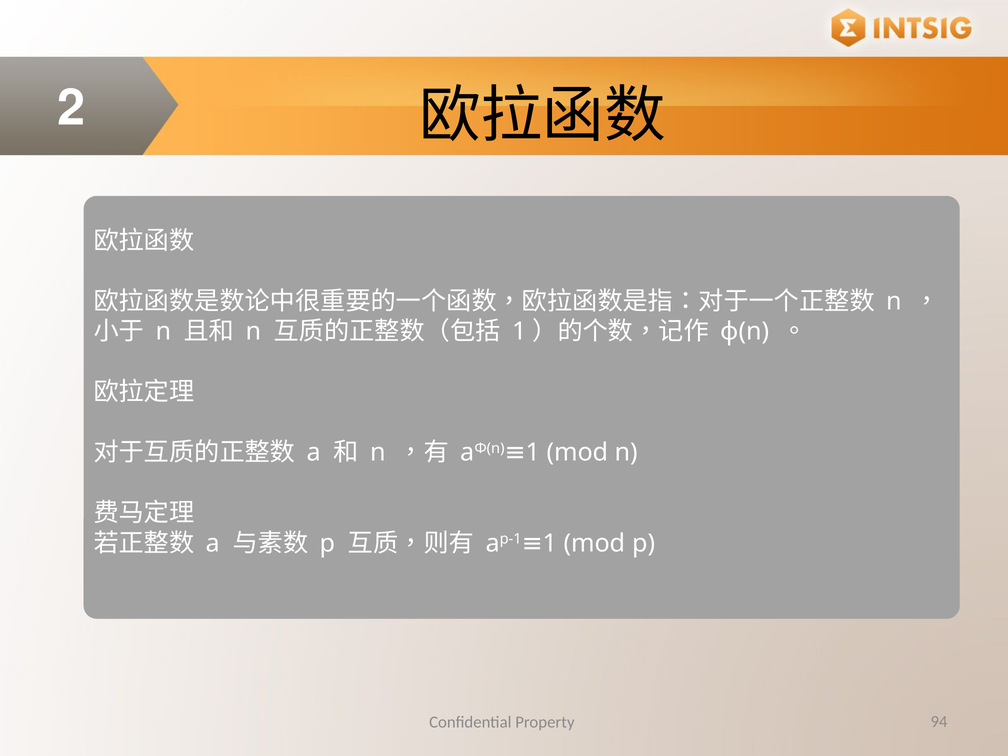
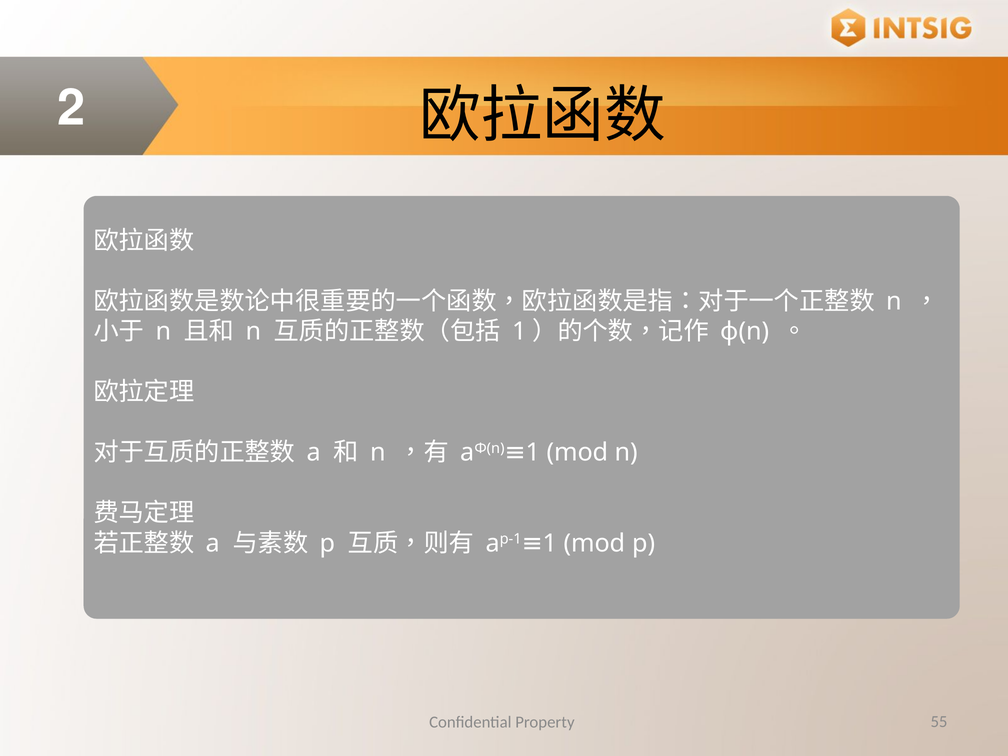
94: 94 -> 55
